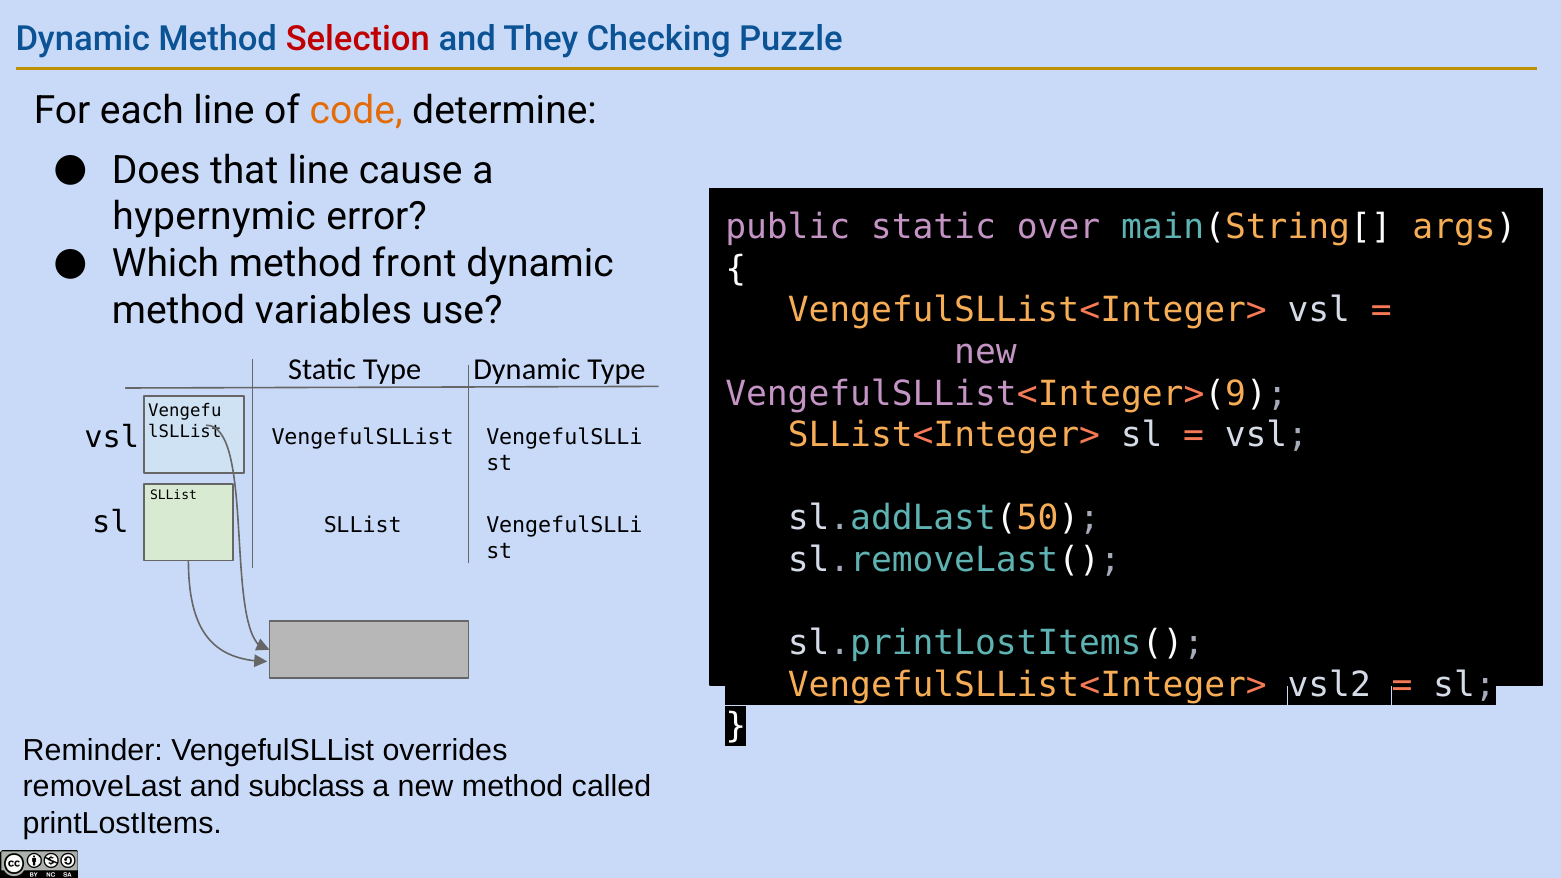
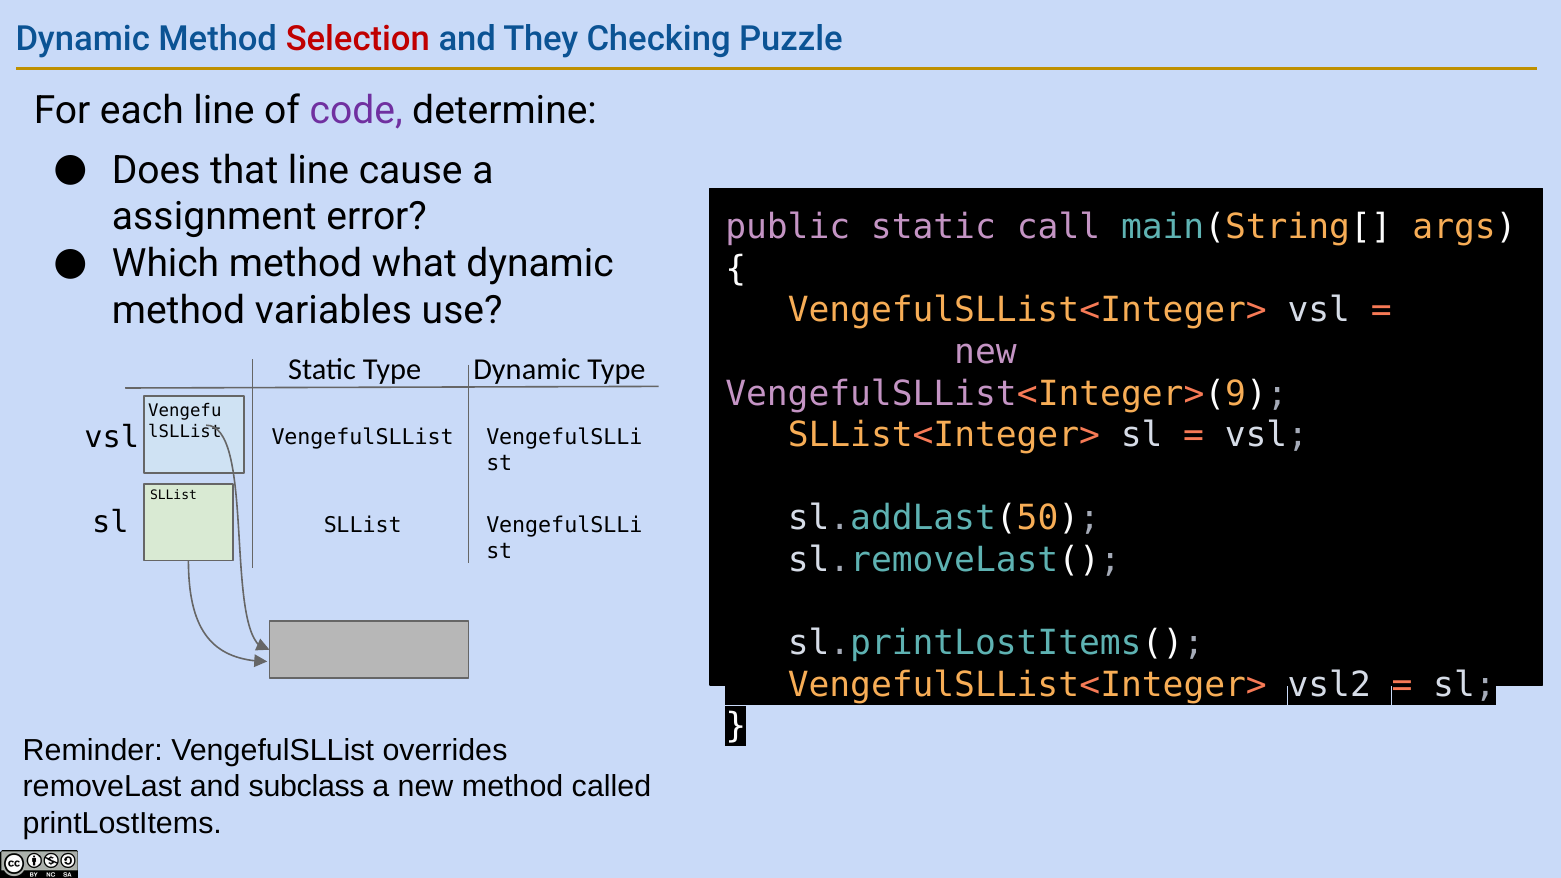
code colour: orange -> purple
hypernymic: hypernymic -> assignment
over: over -> call
front: front -> what
